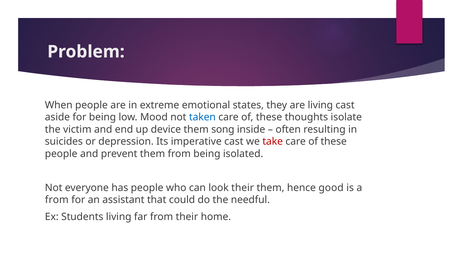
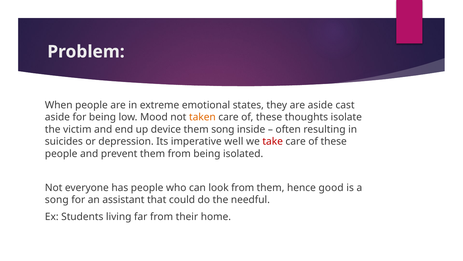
are living: living -> aside
taken colour: blue -> orange
imperative cast: cast -> well
look their: their -> from
from at (57, 200): from -> song
